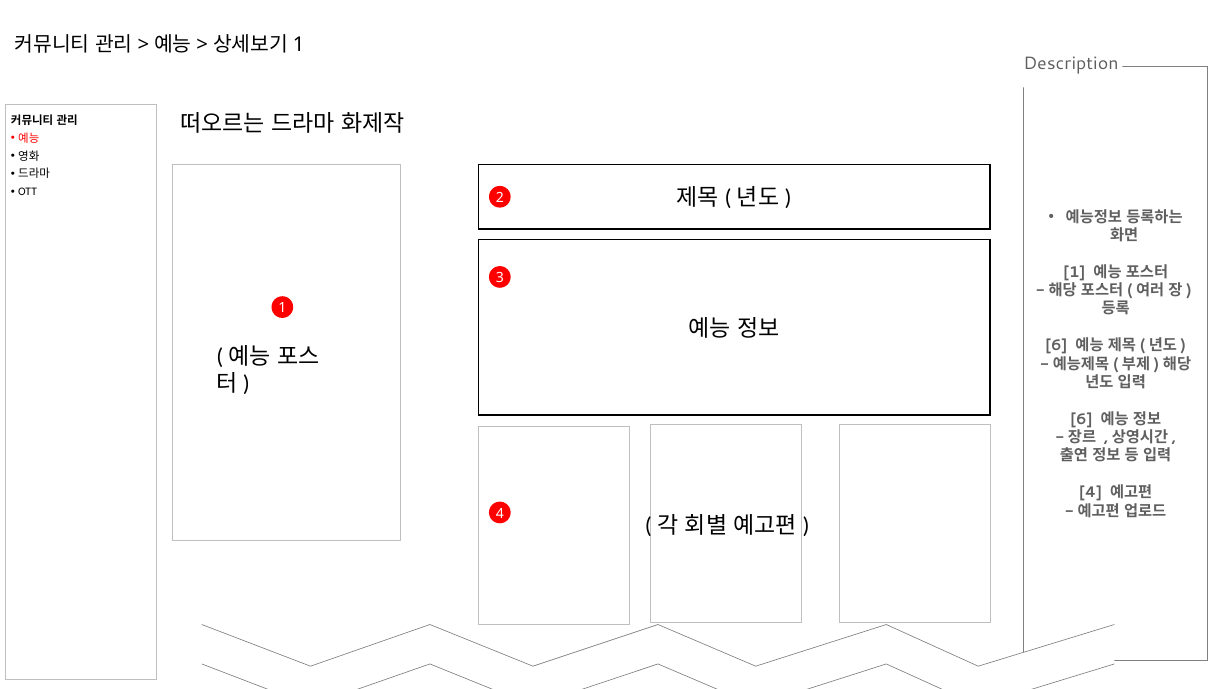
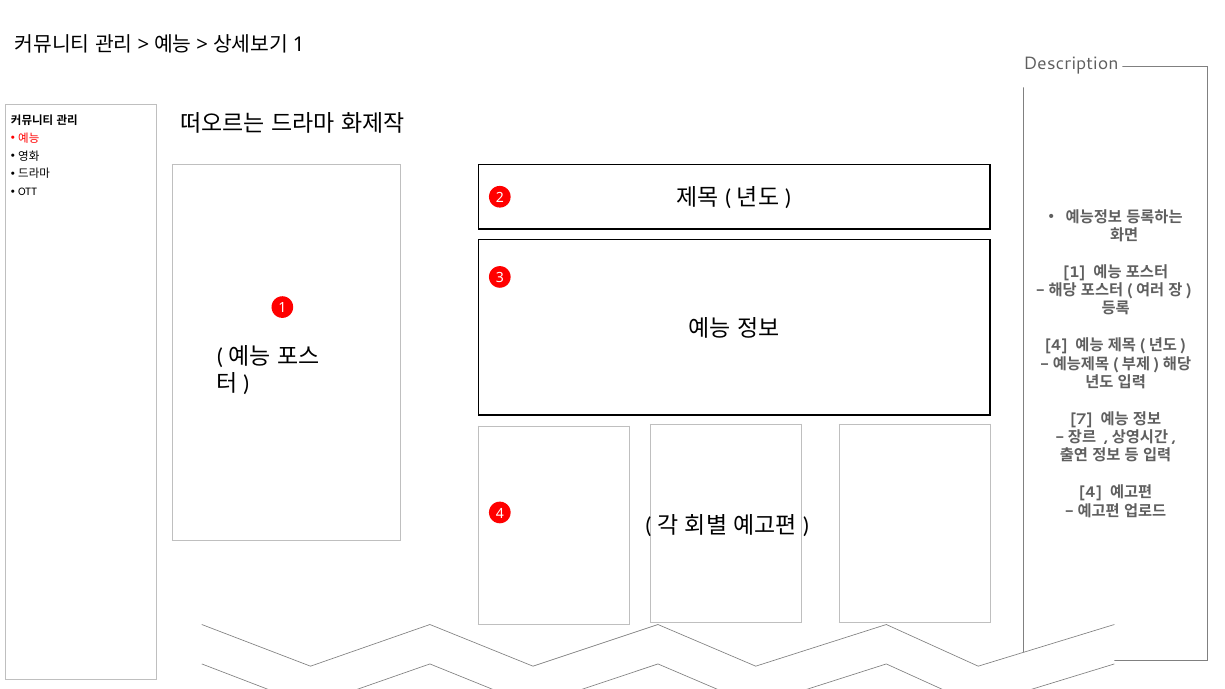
6 at (1056, 346): 6 -> 4
6 at (1081, 419): 6 -> 7
